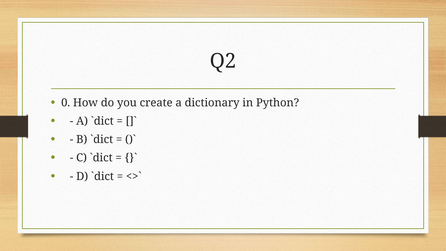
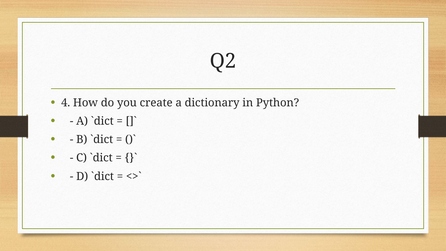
0: 0 -> 4
